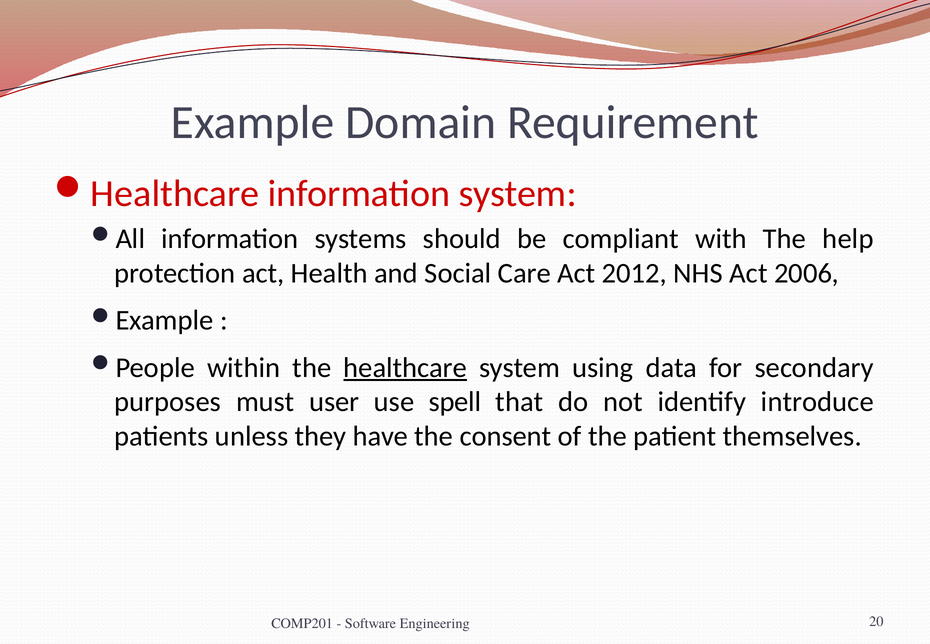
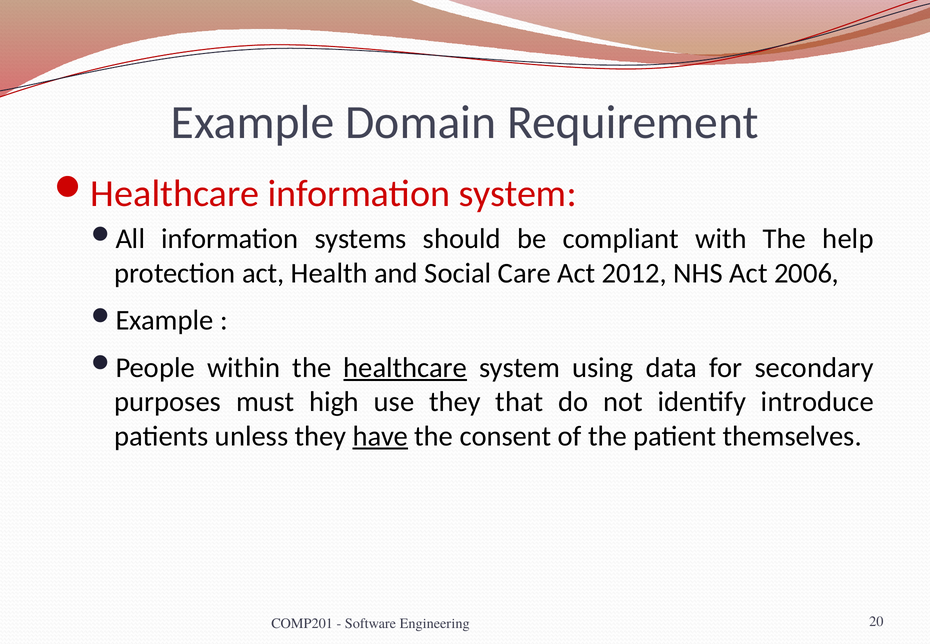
user: user -> high
use spell: spell -> they
have underline: none -> present
